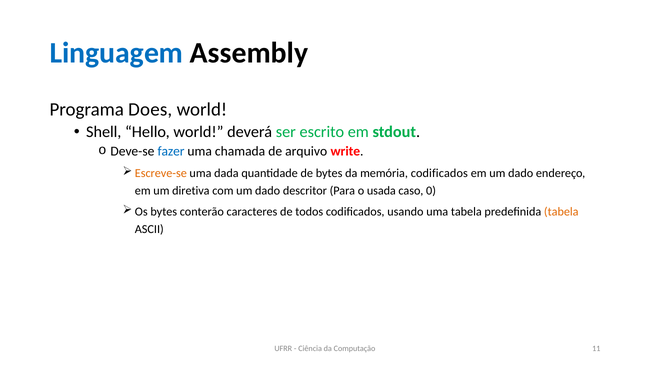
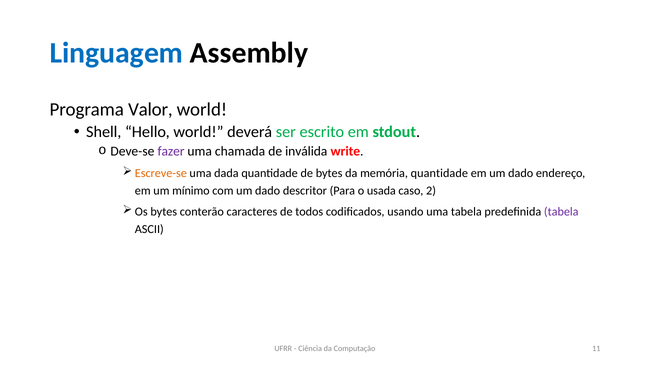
Does: Does -> Valor
fazer colour: blue -> purple
arquivo: arquivo -> inválida
memória codificados: codificados -> quantidade
diretiva: diretiva -> mínimo
0: 0 -> 2
tabela at (561, 212) colour: orange -> purple
